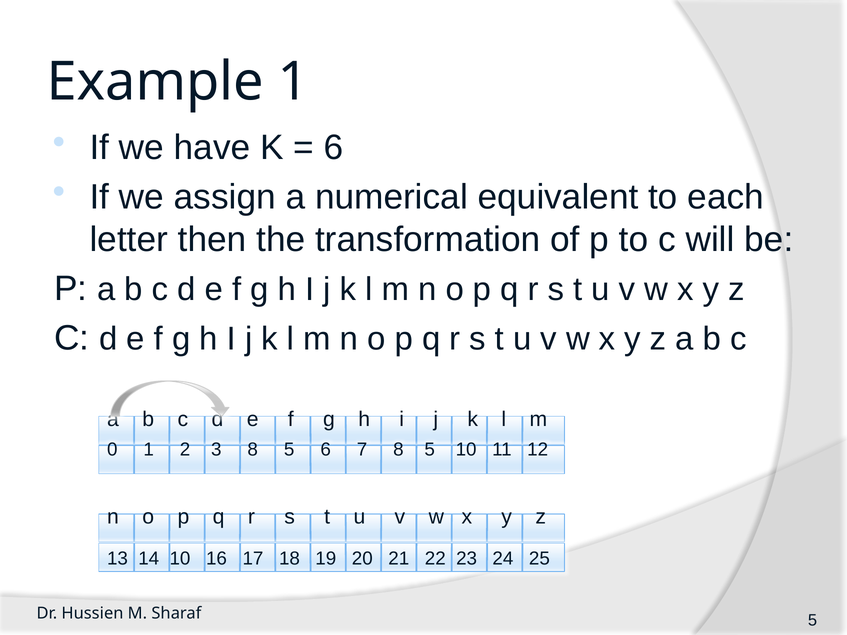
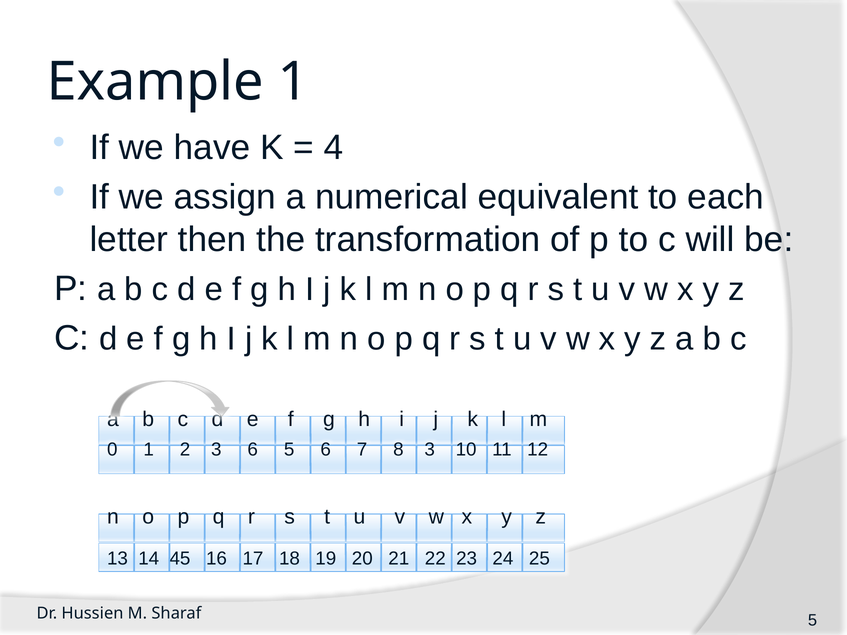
6 at (334, 148): 6 -> 4
3 8: 8 -> 6
7 8 5: 5 -> 3
14 10: 10 -> 45
